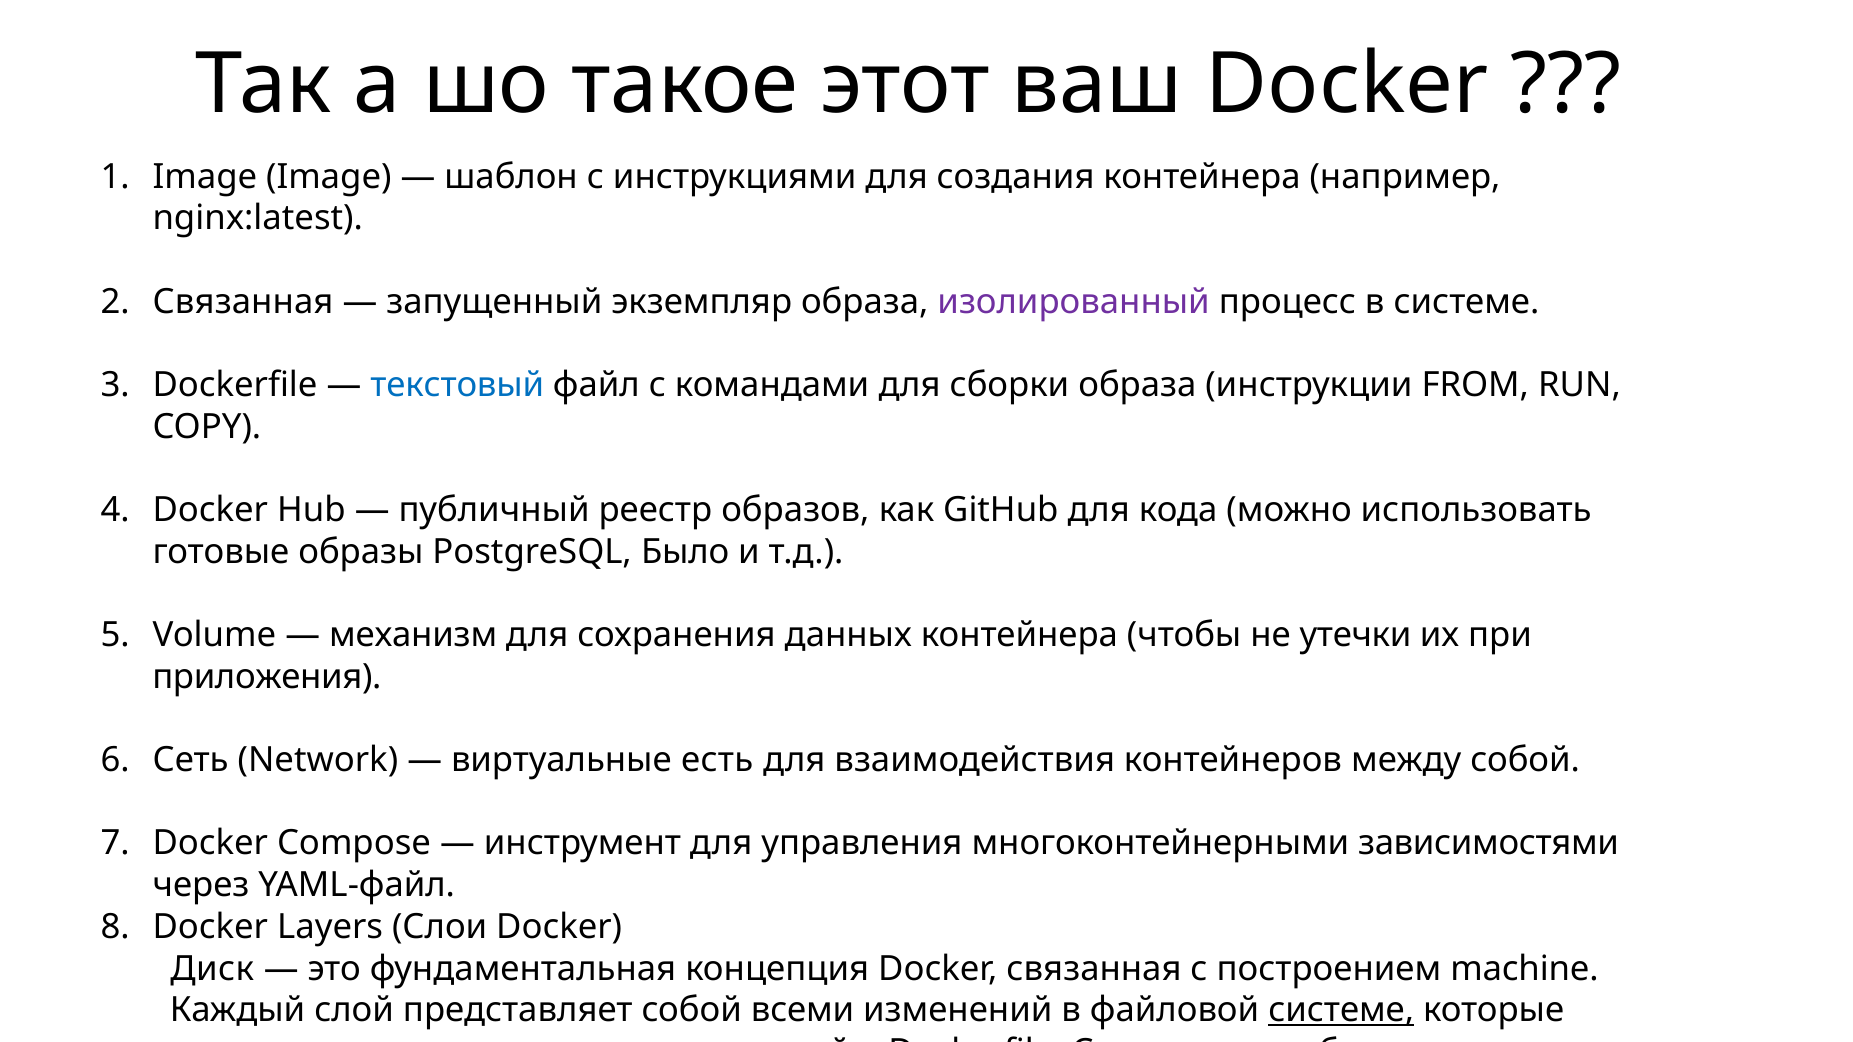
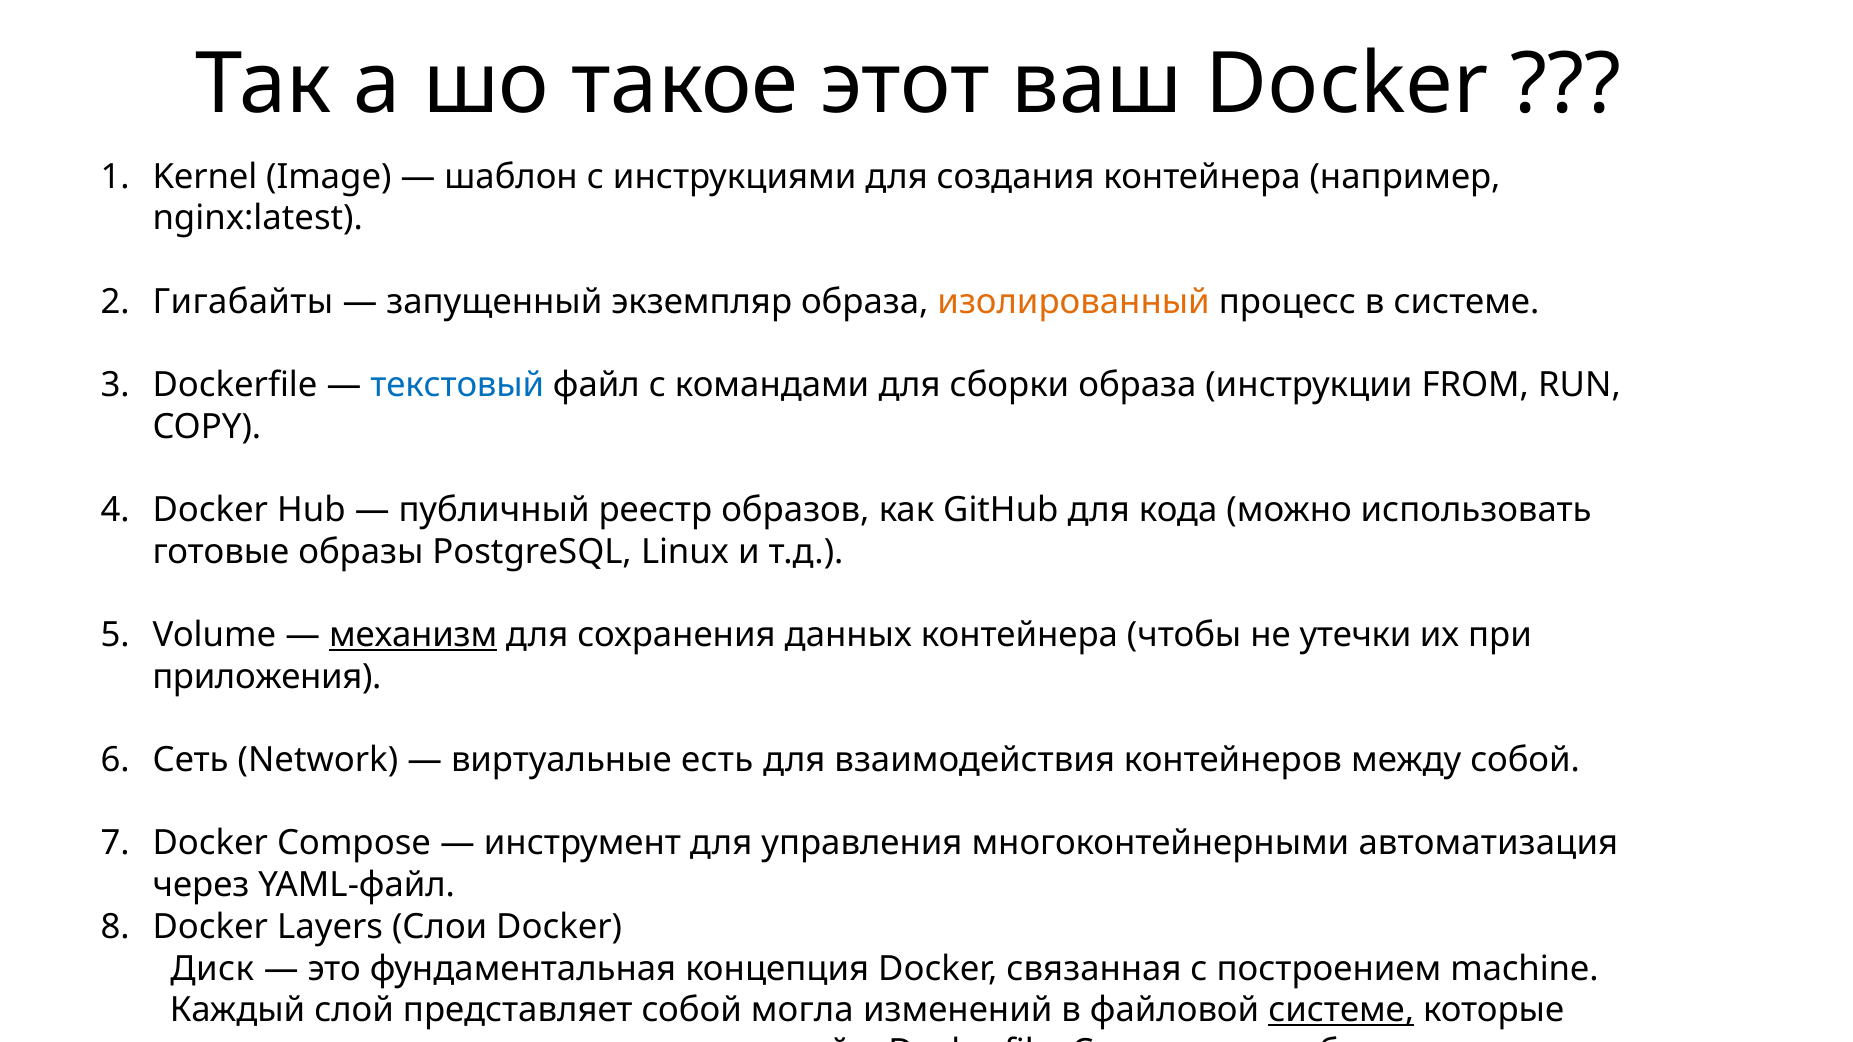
Image at (205, 177): Image -> Kernel
Связанная at (243, 302): Связанная -> Гигабайты
изолированный colour: purple -> orange
Было: Было -> Linux
механизм underline: none -> present
зависимостями: зависимостями -> автоматизация
всеми: всеми -> могла
